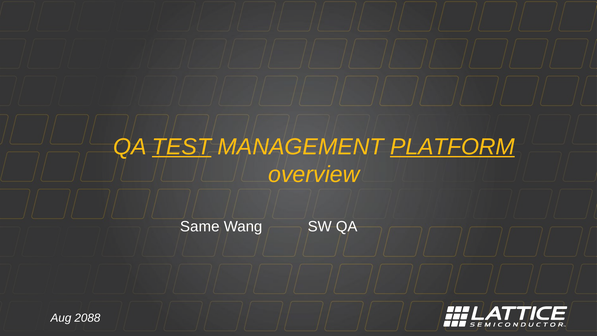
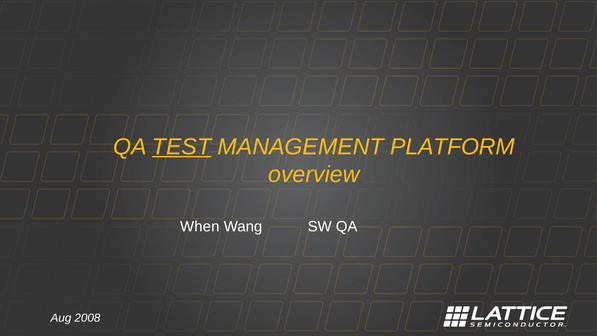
PLATFORM underline: present -> none
Same: Same -> When
2088: 2088 -> 2008
